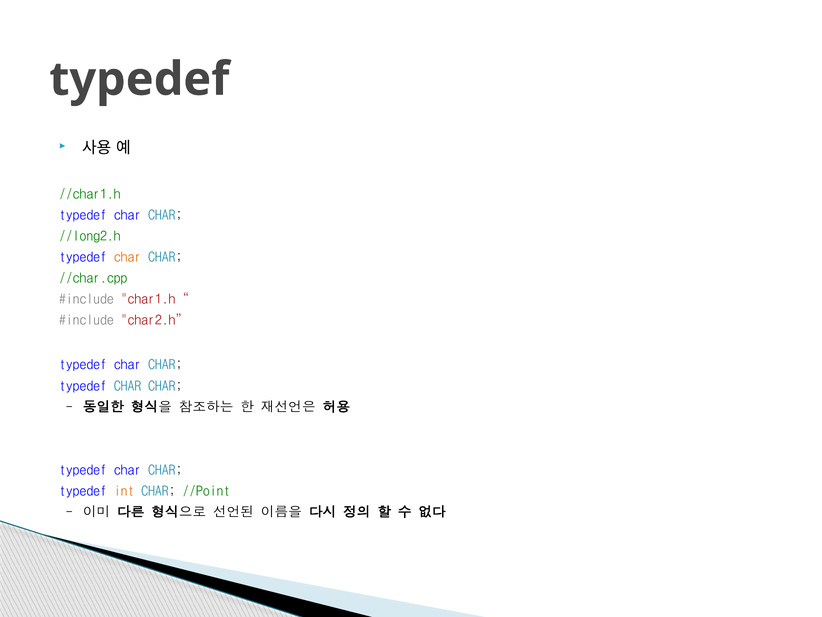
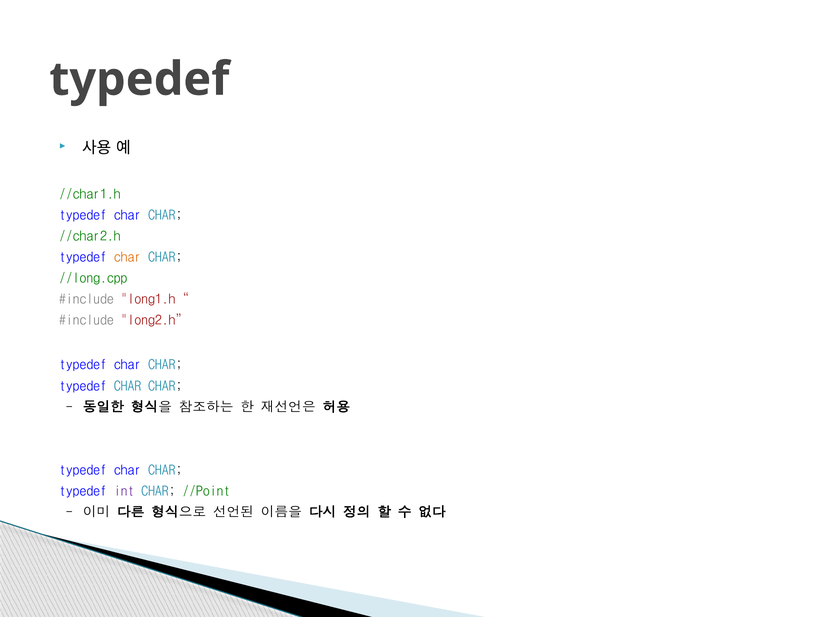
//long2.h: //long2.h -> //char2.h
//char.cpp: //char.cpp -> //long.cpp
char1.h“: char1.h“ -> long1.h“
char2.h: char2.h -> long2.h
int colour: orange -> purple
